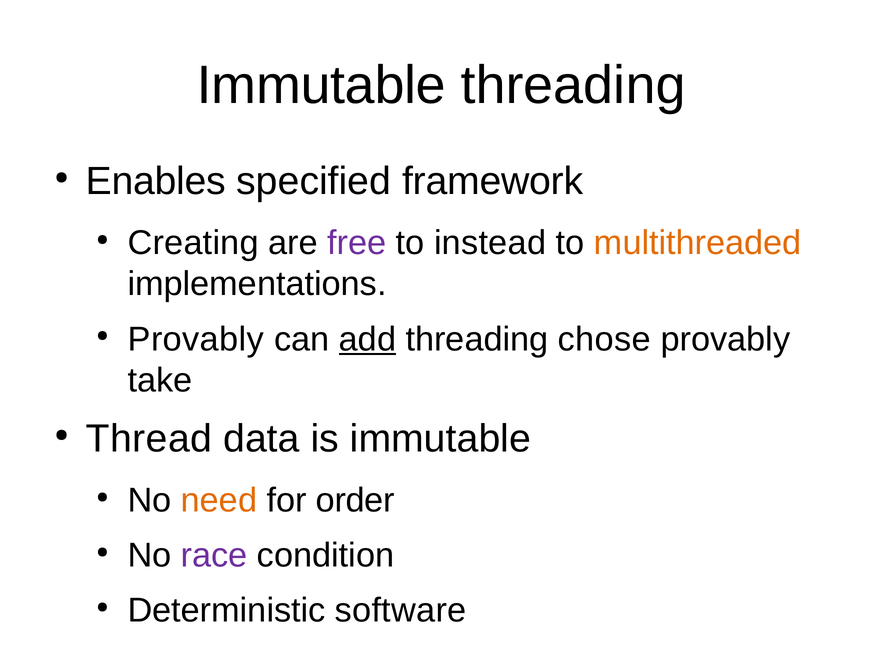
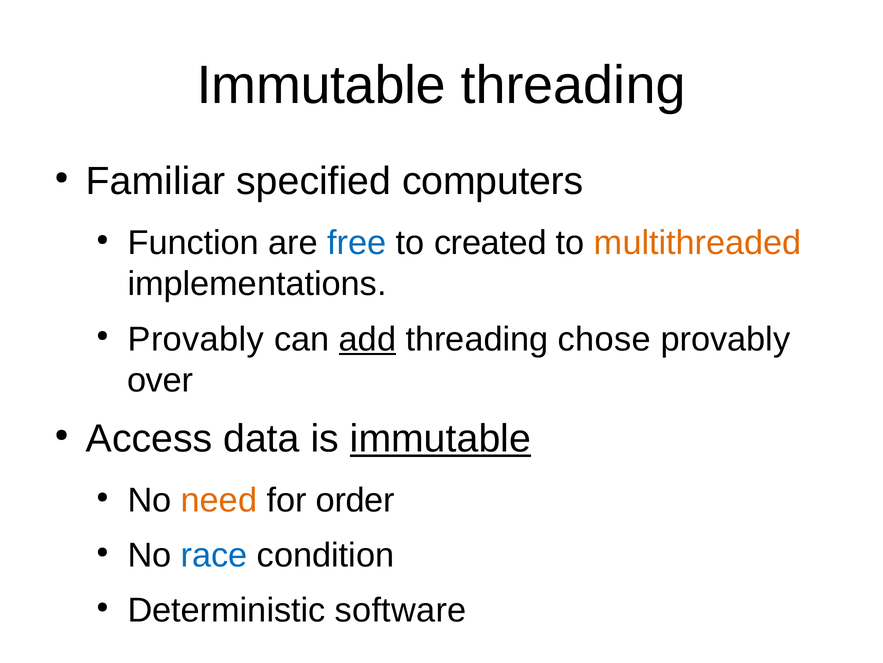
Enables: Enables -> Familiar
framework: framework -> computers
Creating: Creating -> Function
free colour: purple -> blue
instead: instead -> created
take: take -> over
Thread: Thread -> Access
immutable at (440, 438) underline: none -> present
race colour: purple -> blue
